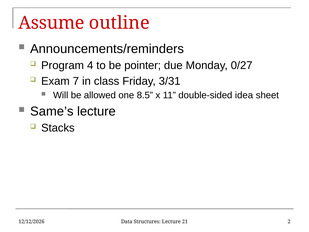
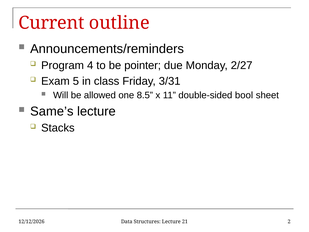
Assume: Assume -> Current
0/27: 0/27 -> 2/27
7: 7 -> 5
idea: idea -> bool
